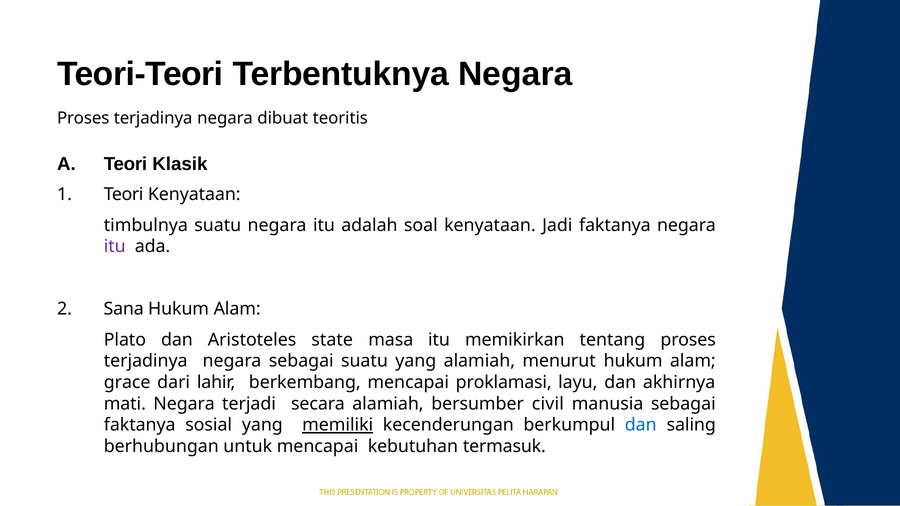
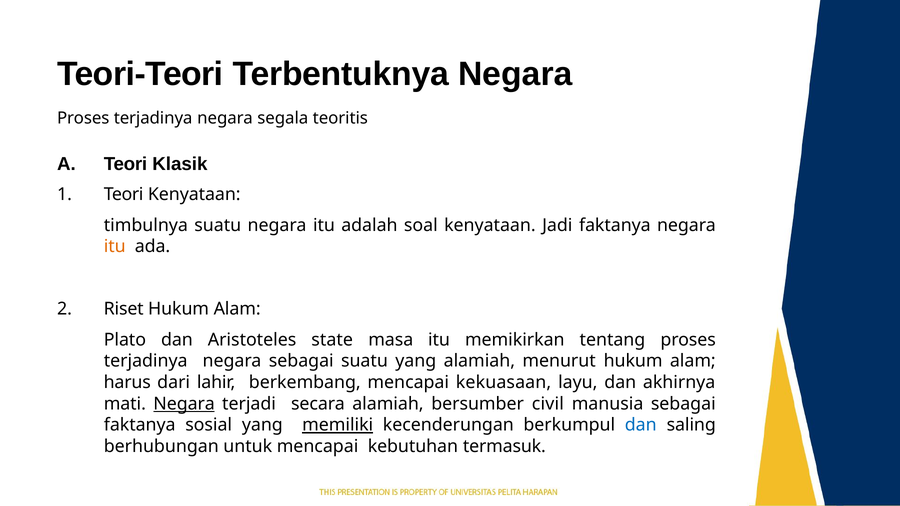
dibuat: dibuat -> segala
itu at (115, 247) colour: purple -> orange
Sana: Sana -> Riset
grace: grace -> harus
proklamasi: proklamasi -> kekuasaan
Negara at (184, 404) underline: none -> present
